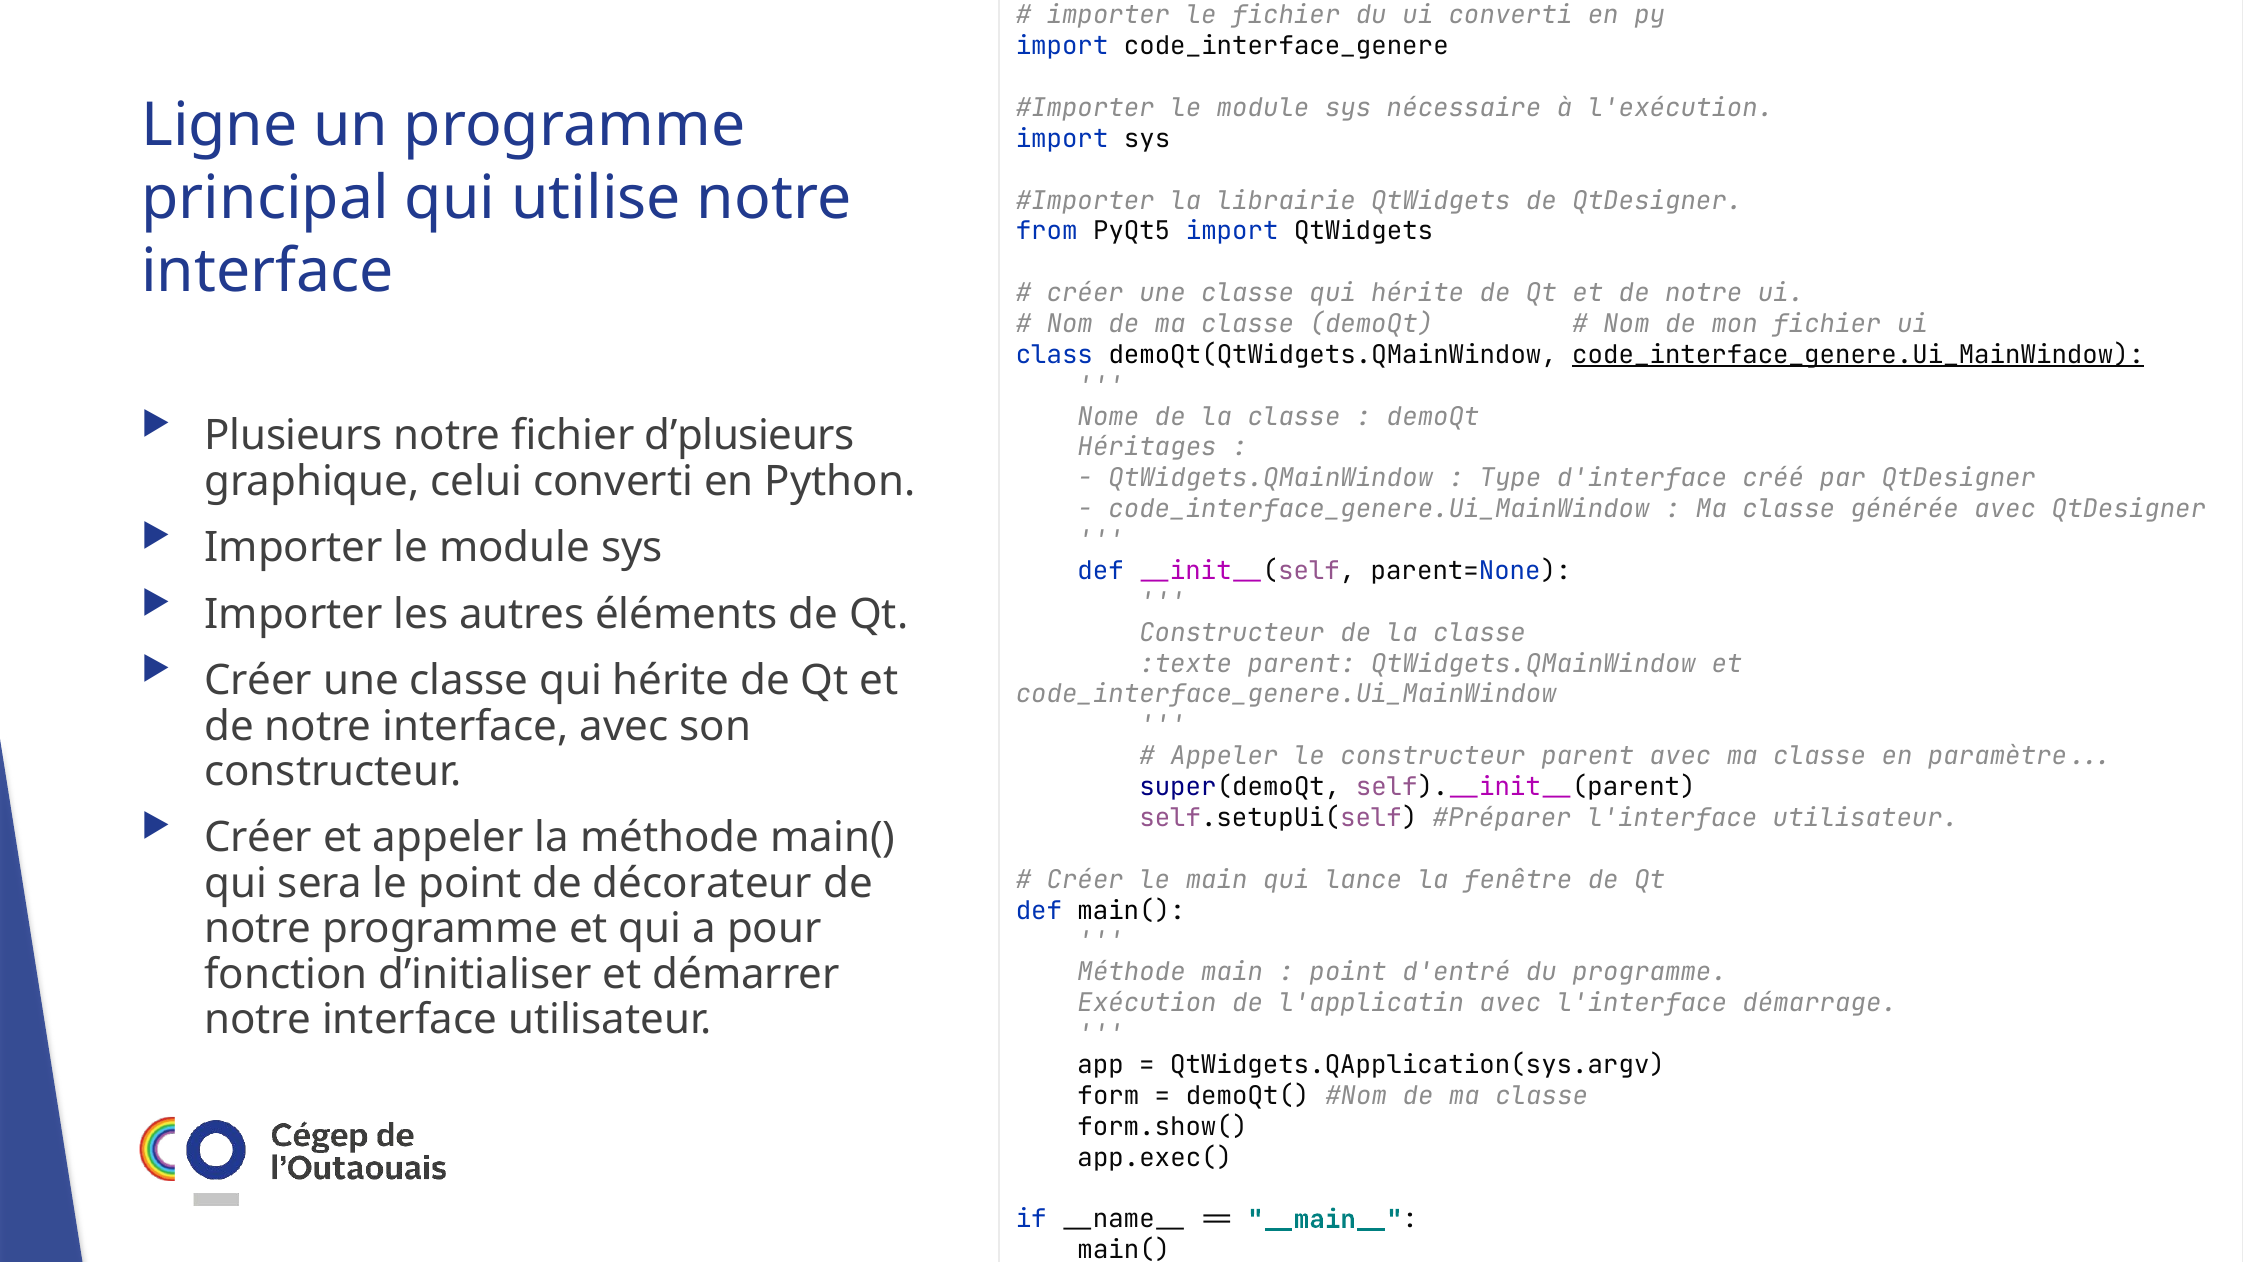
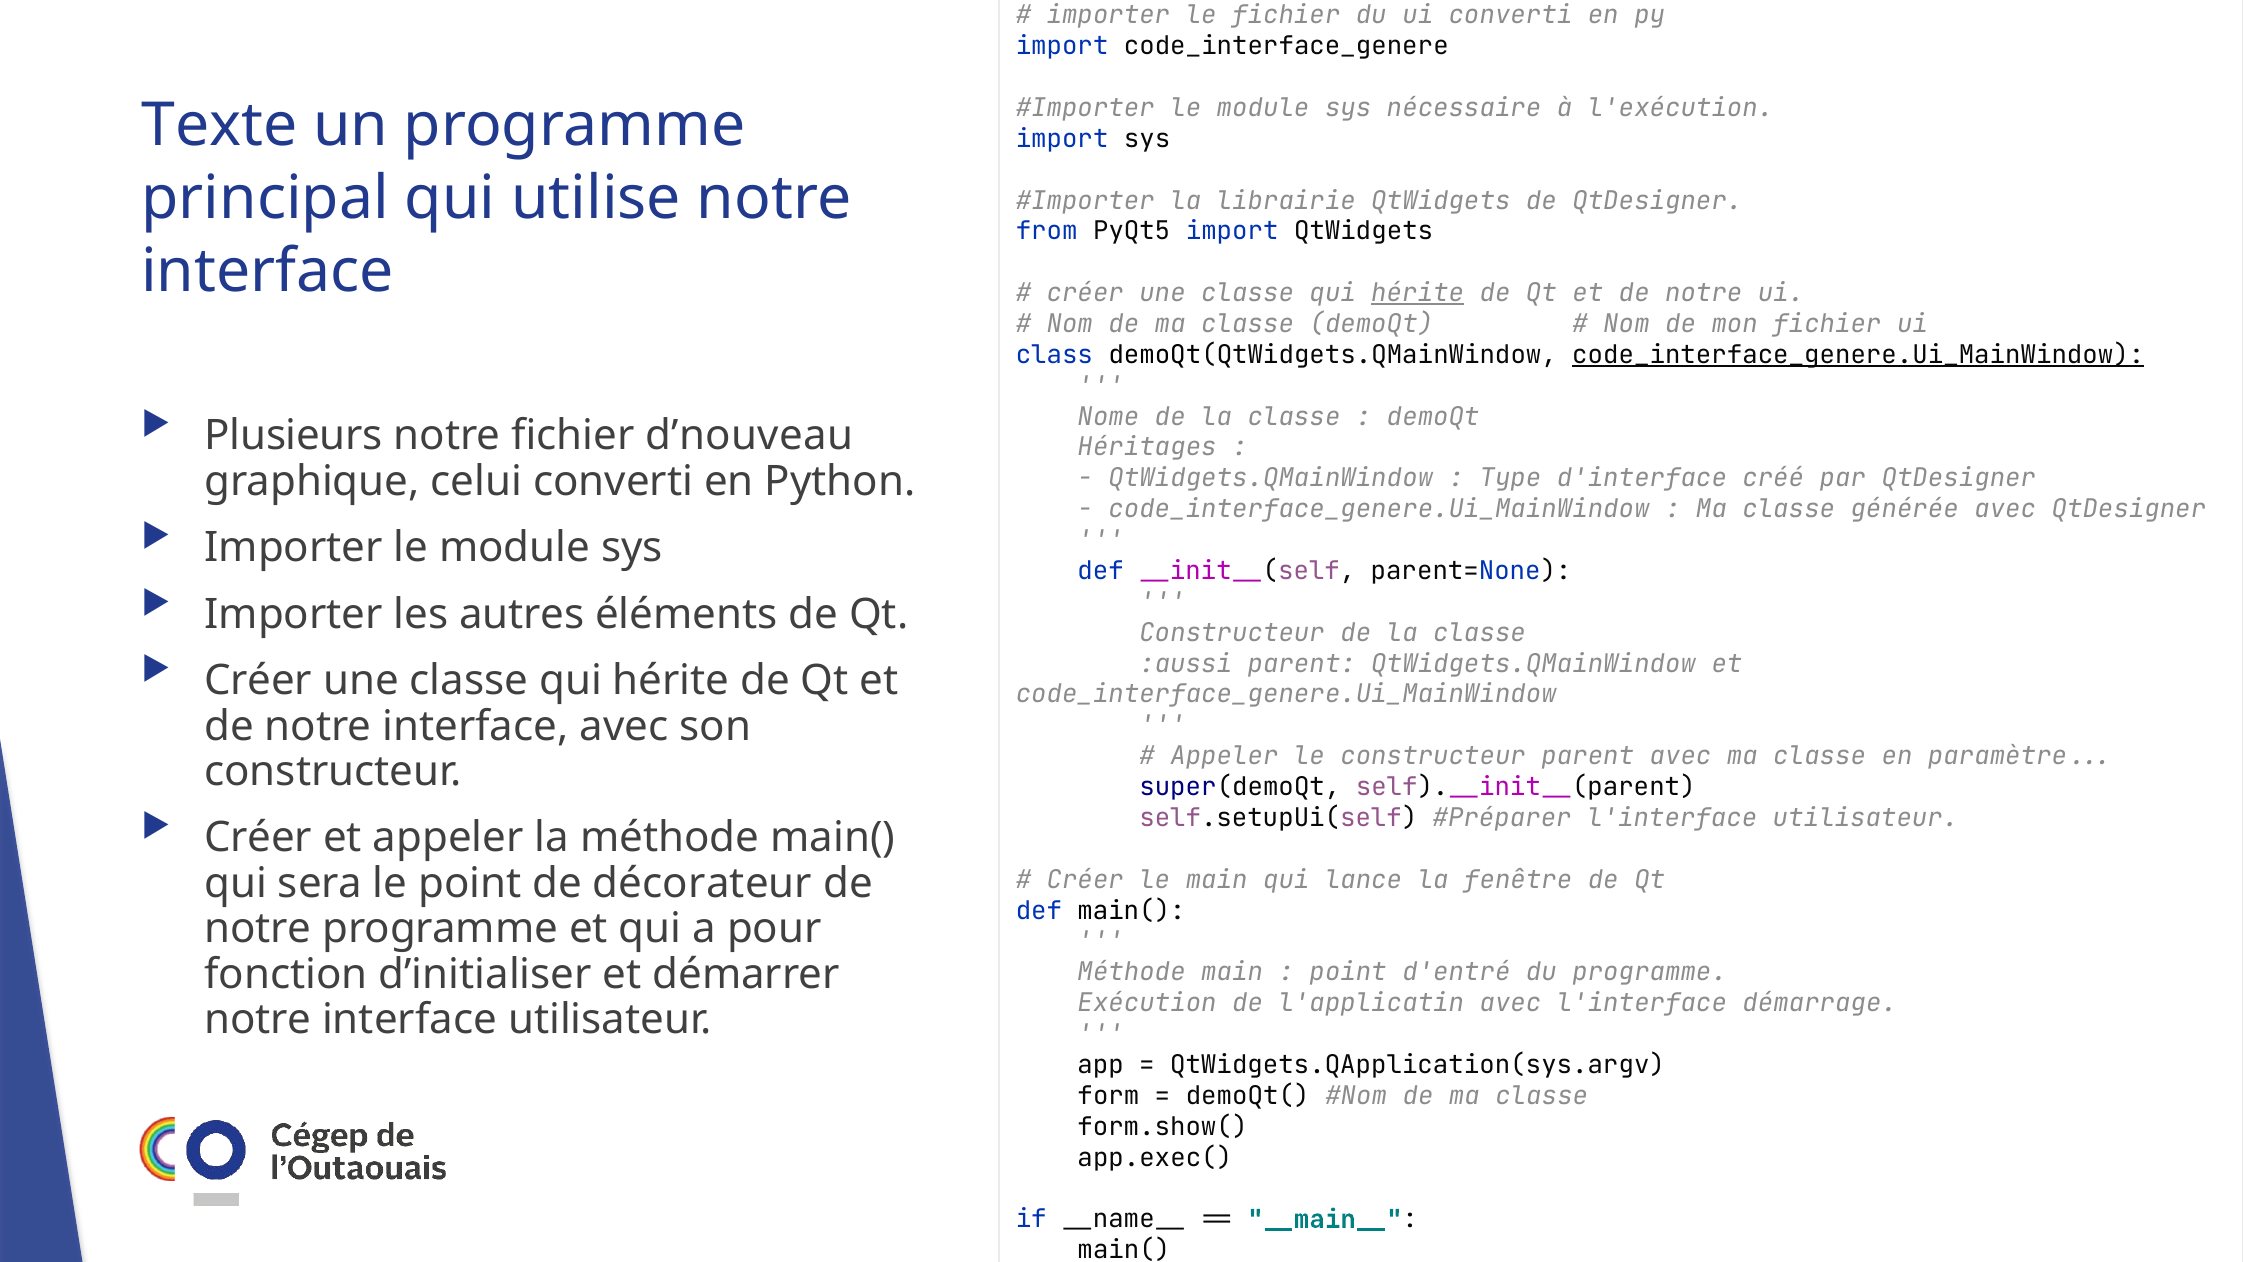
Ligne: Ligne -> Texte
hérite at (1418, 293) underline: none -> present
d’plusieurs: d’plusieurs -> d’nouveau
:texte: :texte -> :aussi
